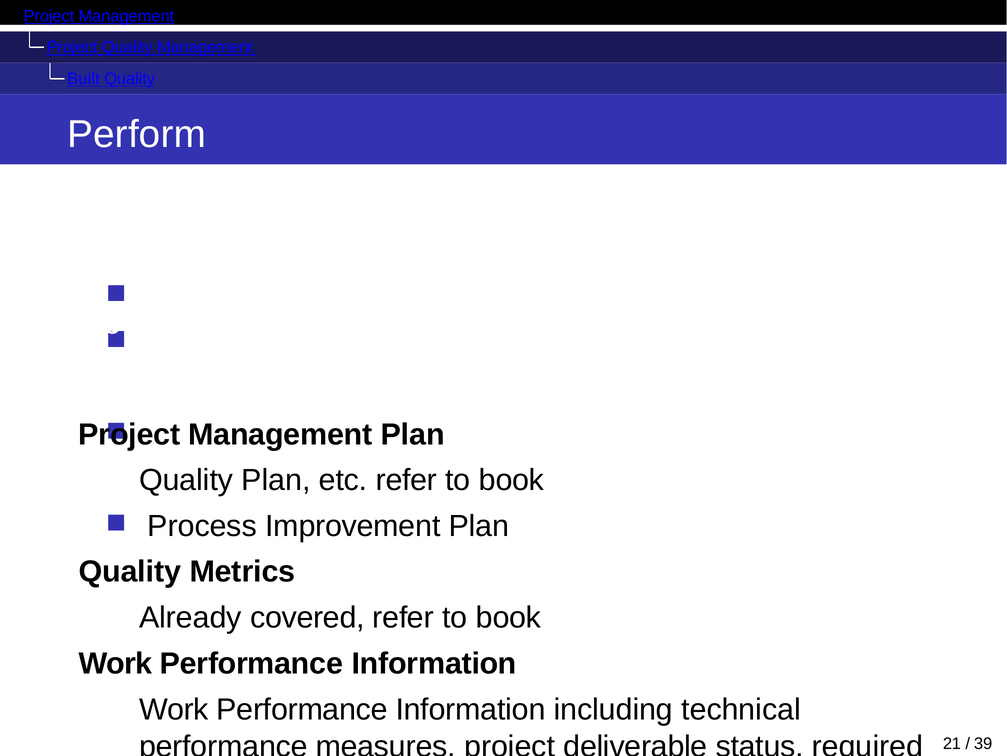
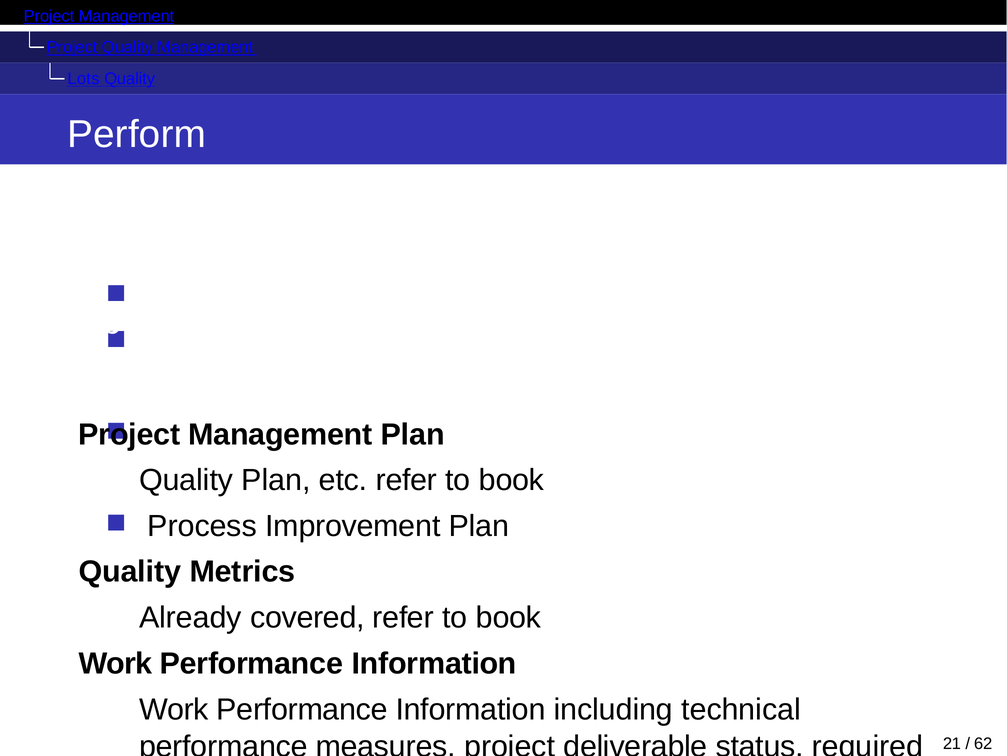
Built: Built -> Lots
39: 39 -> 62
